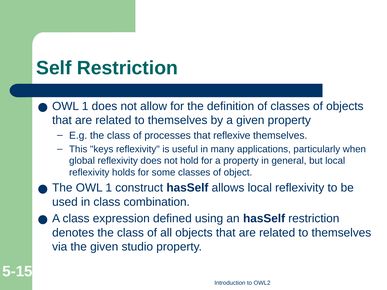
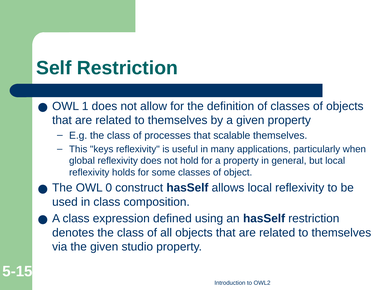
reflexive: reflexive -> scalable
The OWL 1: 1 -> 0
combination: combination -> composition
